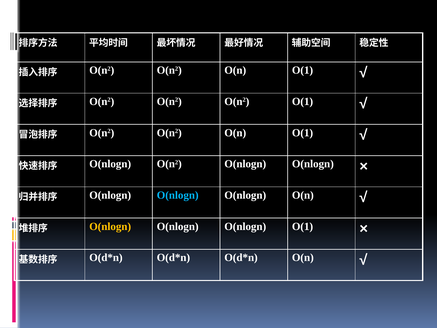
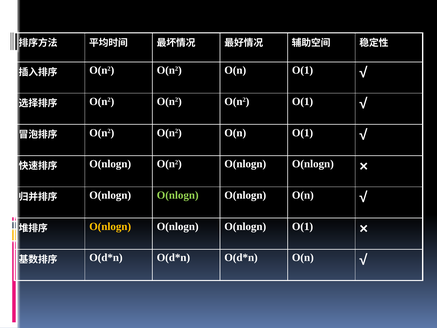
O(nlogn at (178, 195) colour: light blue -> light green
